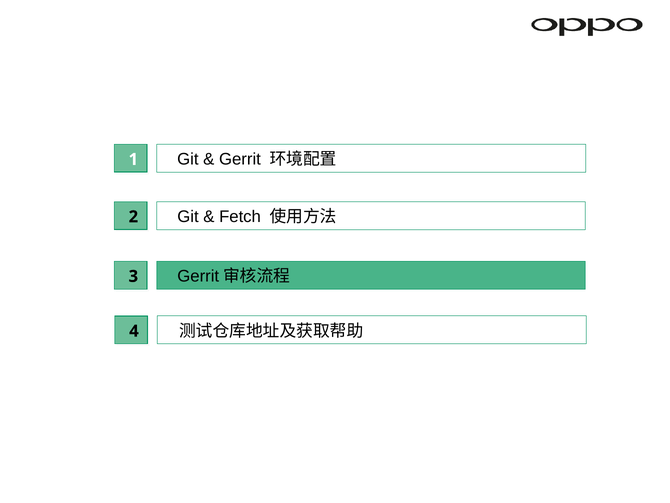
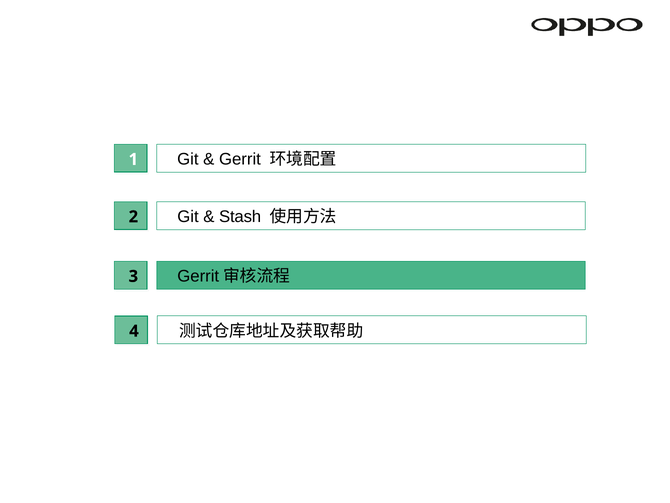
Fetch: Fetch -> Stash
